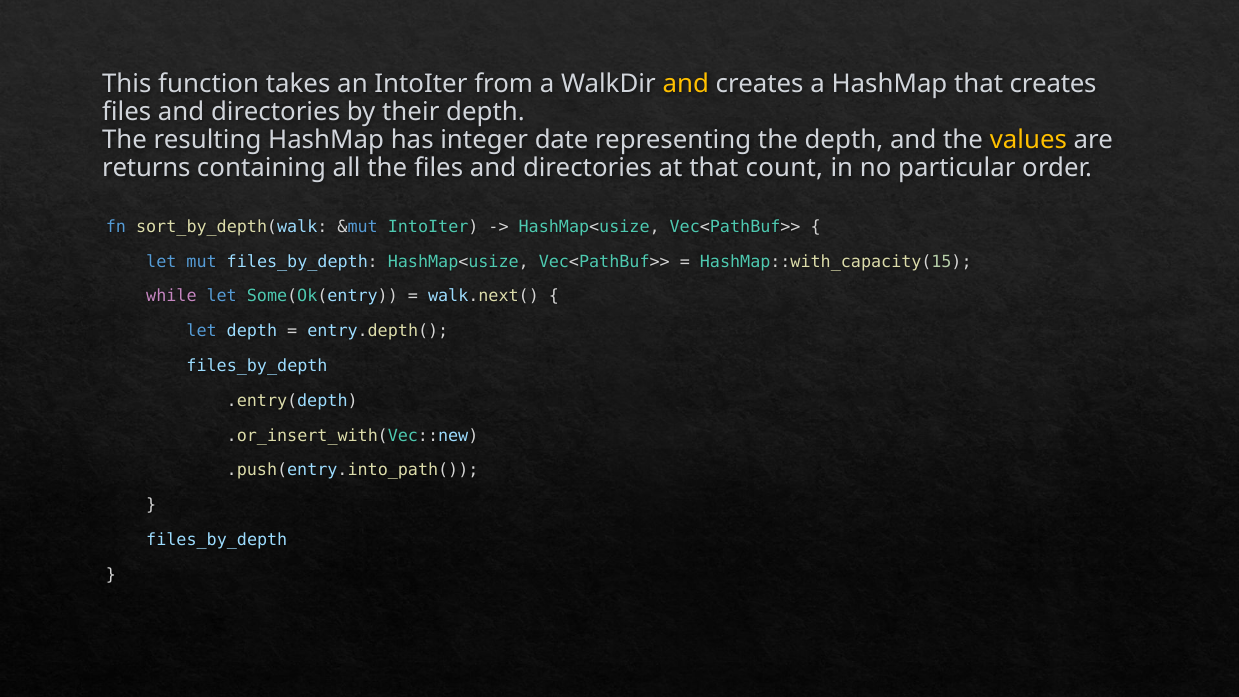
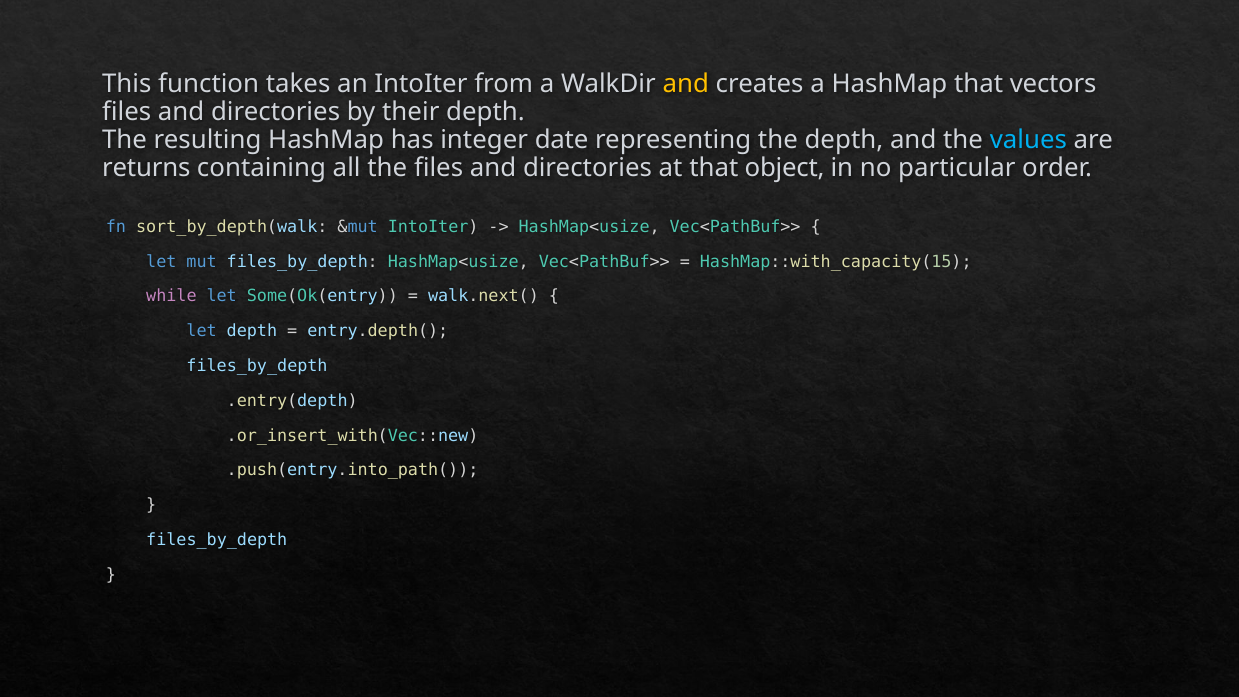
that creates: creates -> vectors
values colour: yellow -> light blue
count: count -> object
